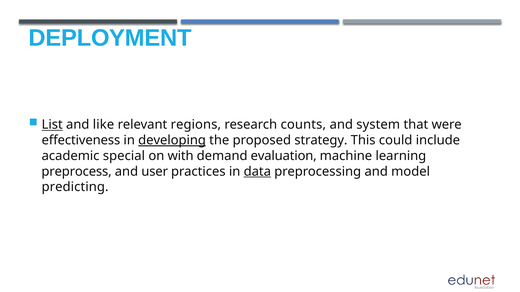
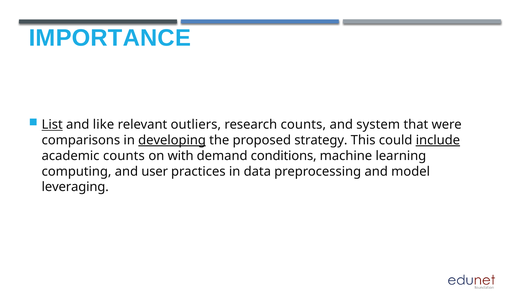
DEPLOYMENT: DEPLOYMENT -> IMPORTANCE
regions: regions -> outliers
effectiveness: effectiveness -> comparisons
include underline: none -> present
academic special: special -> counts
evaluation: evaluation -> conditions
preprocess: preprocess -> computing
data underline: present -> none
predicting: predicting -> leveraging
